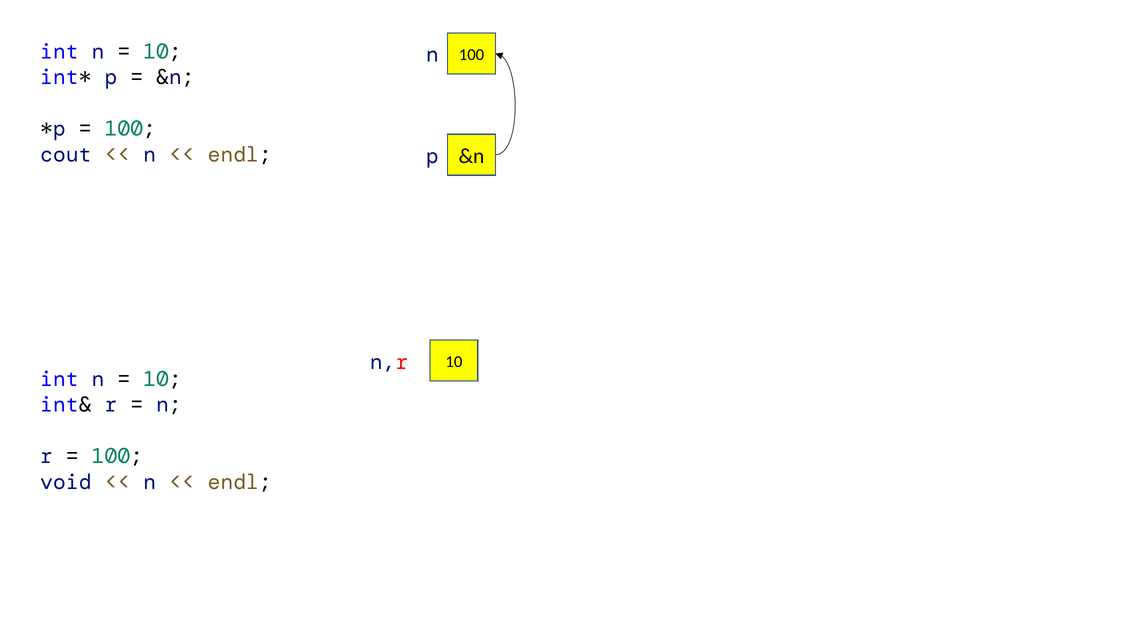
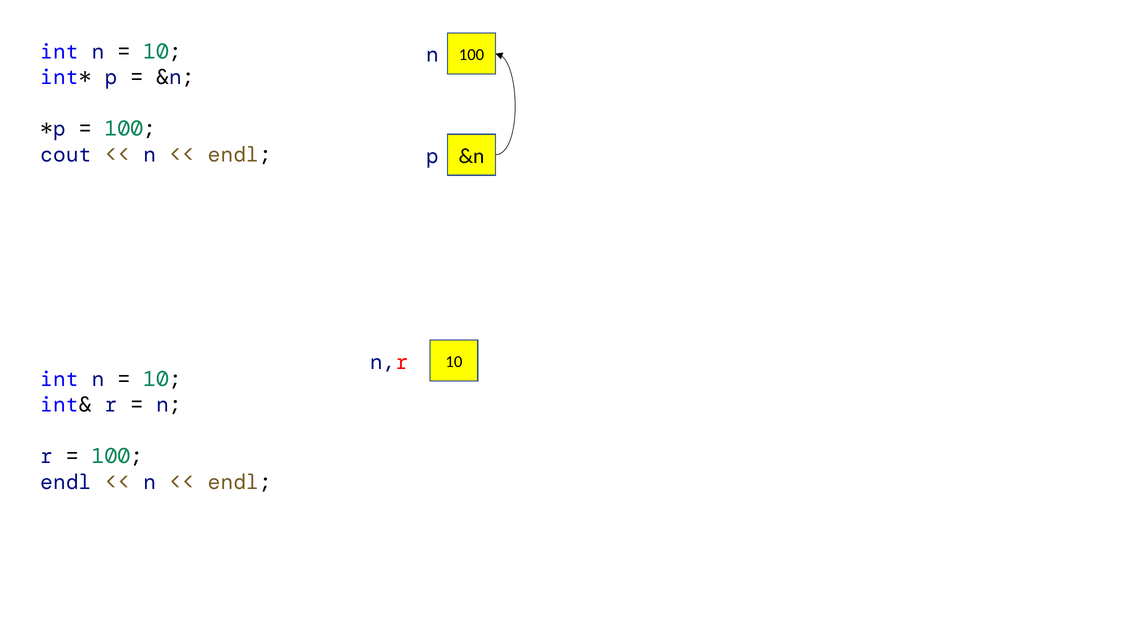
void at (66, 482): void -> endl
